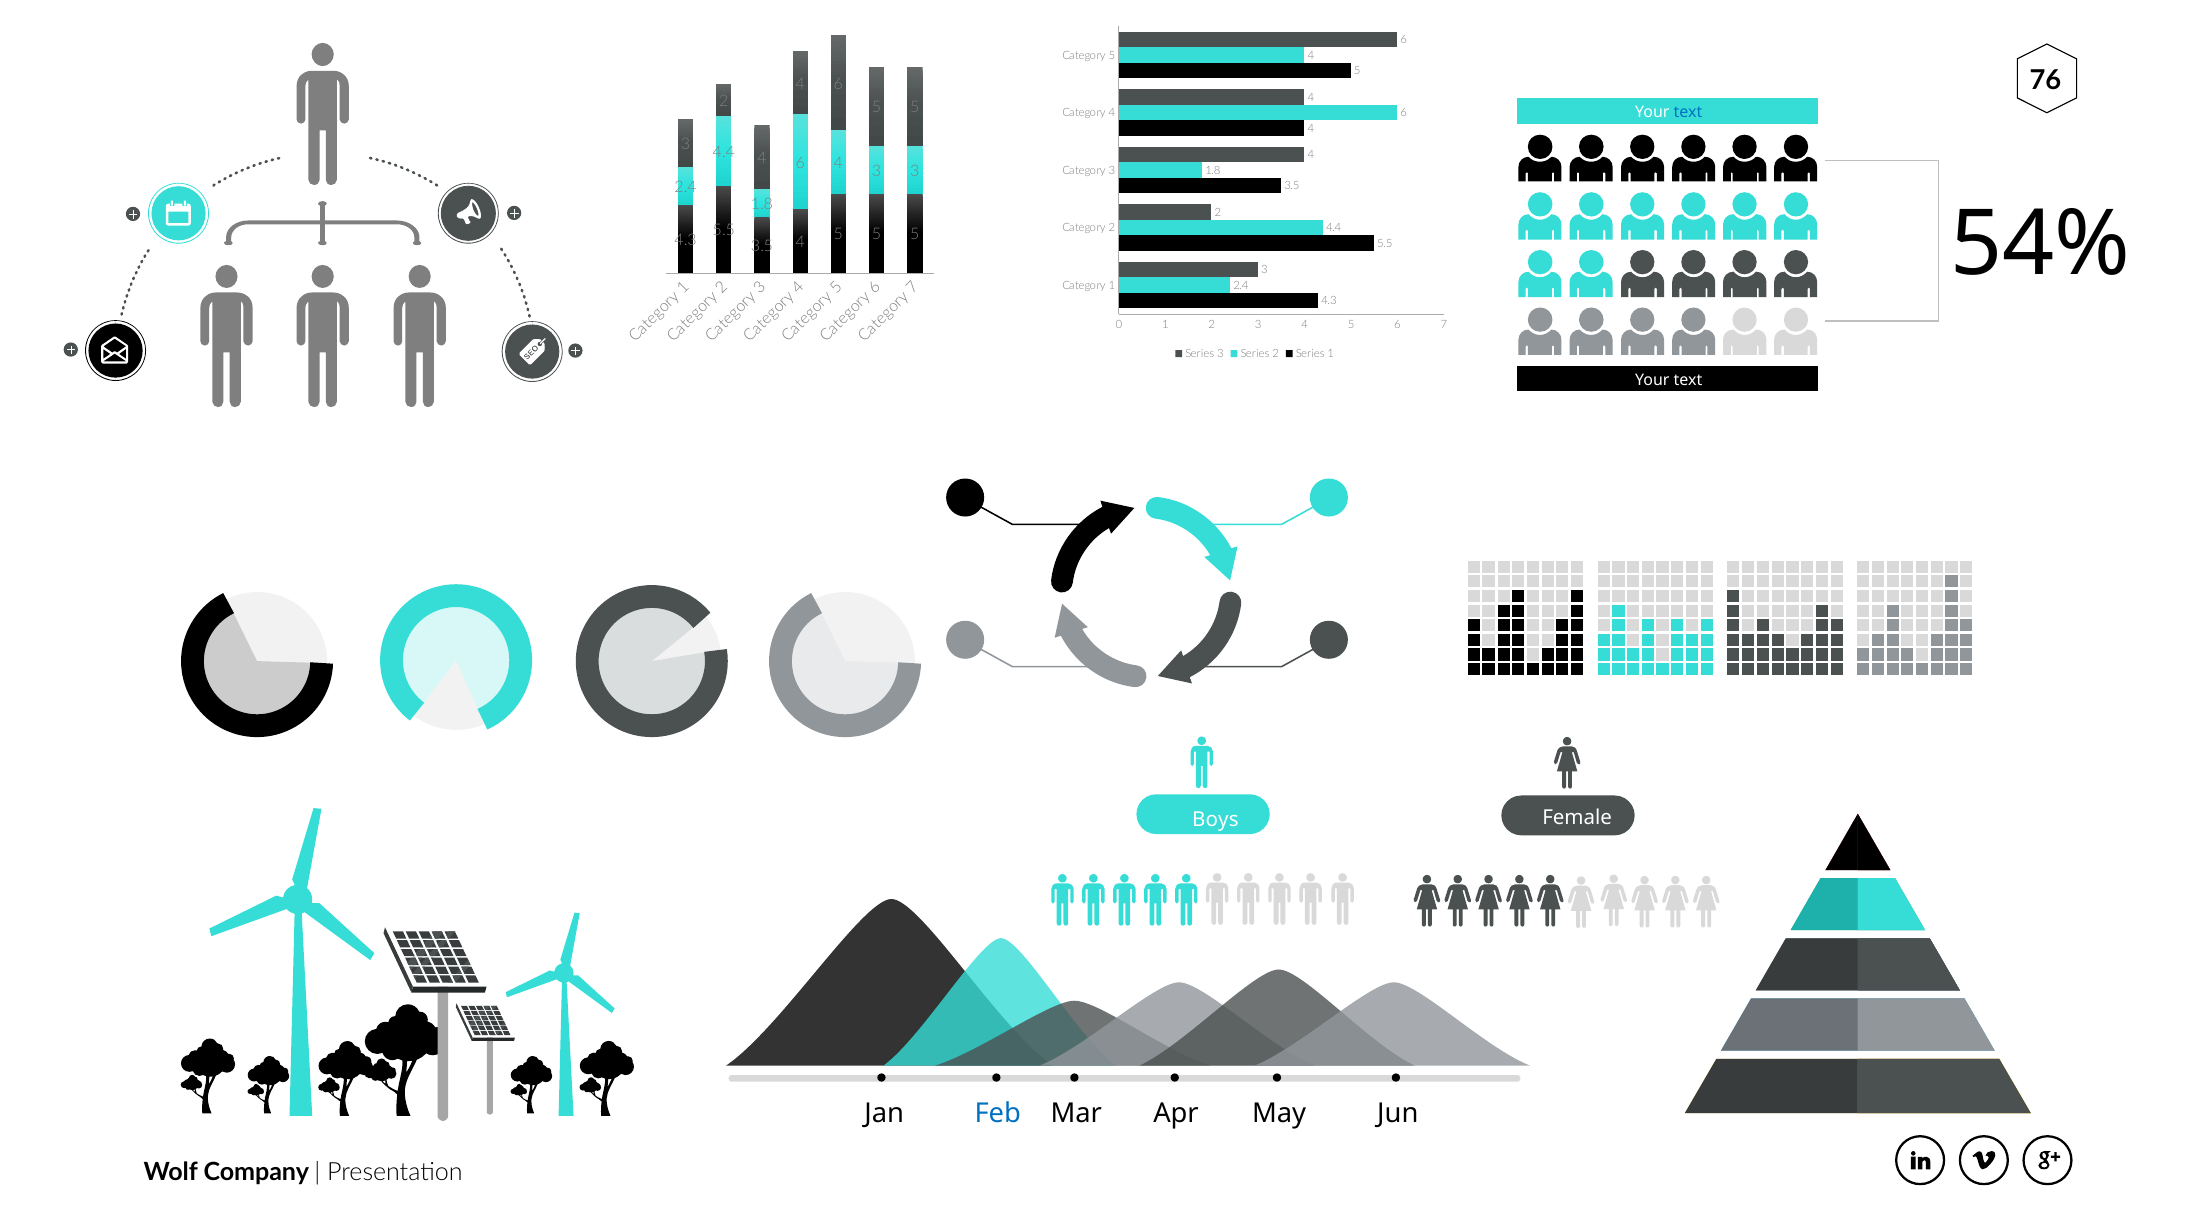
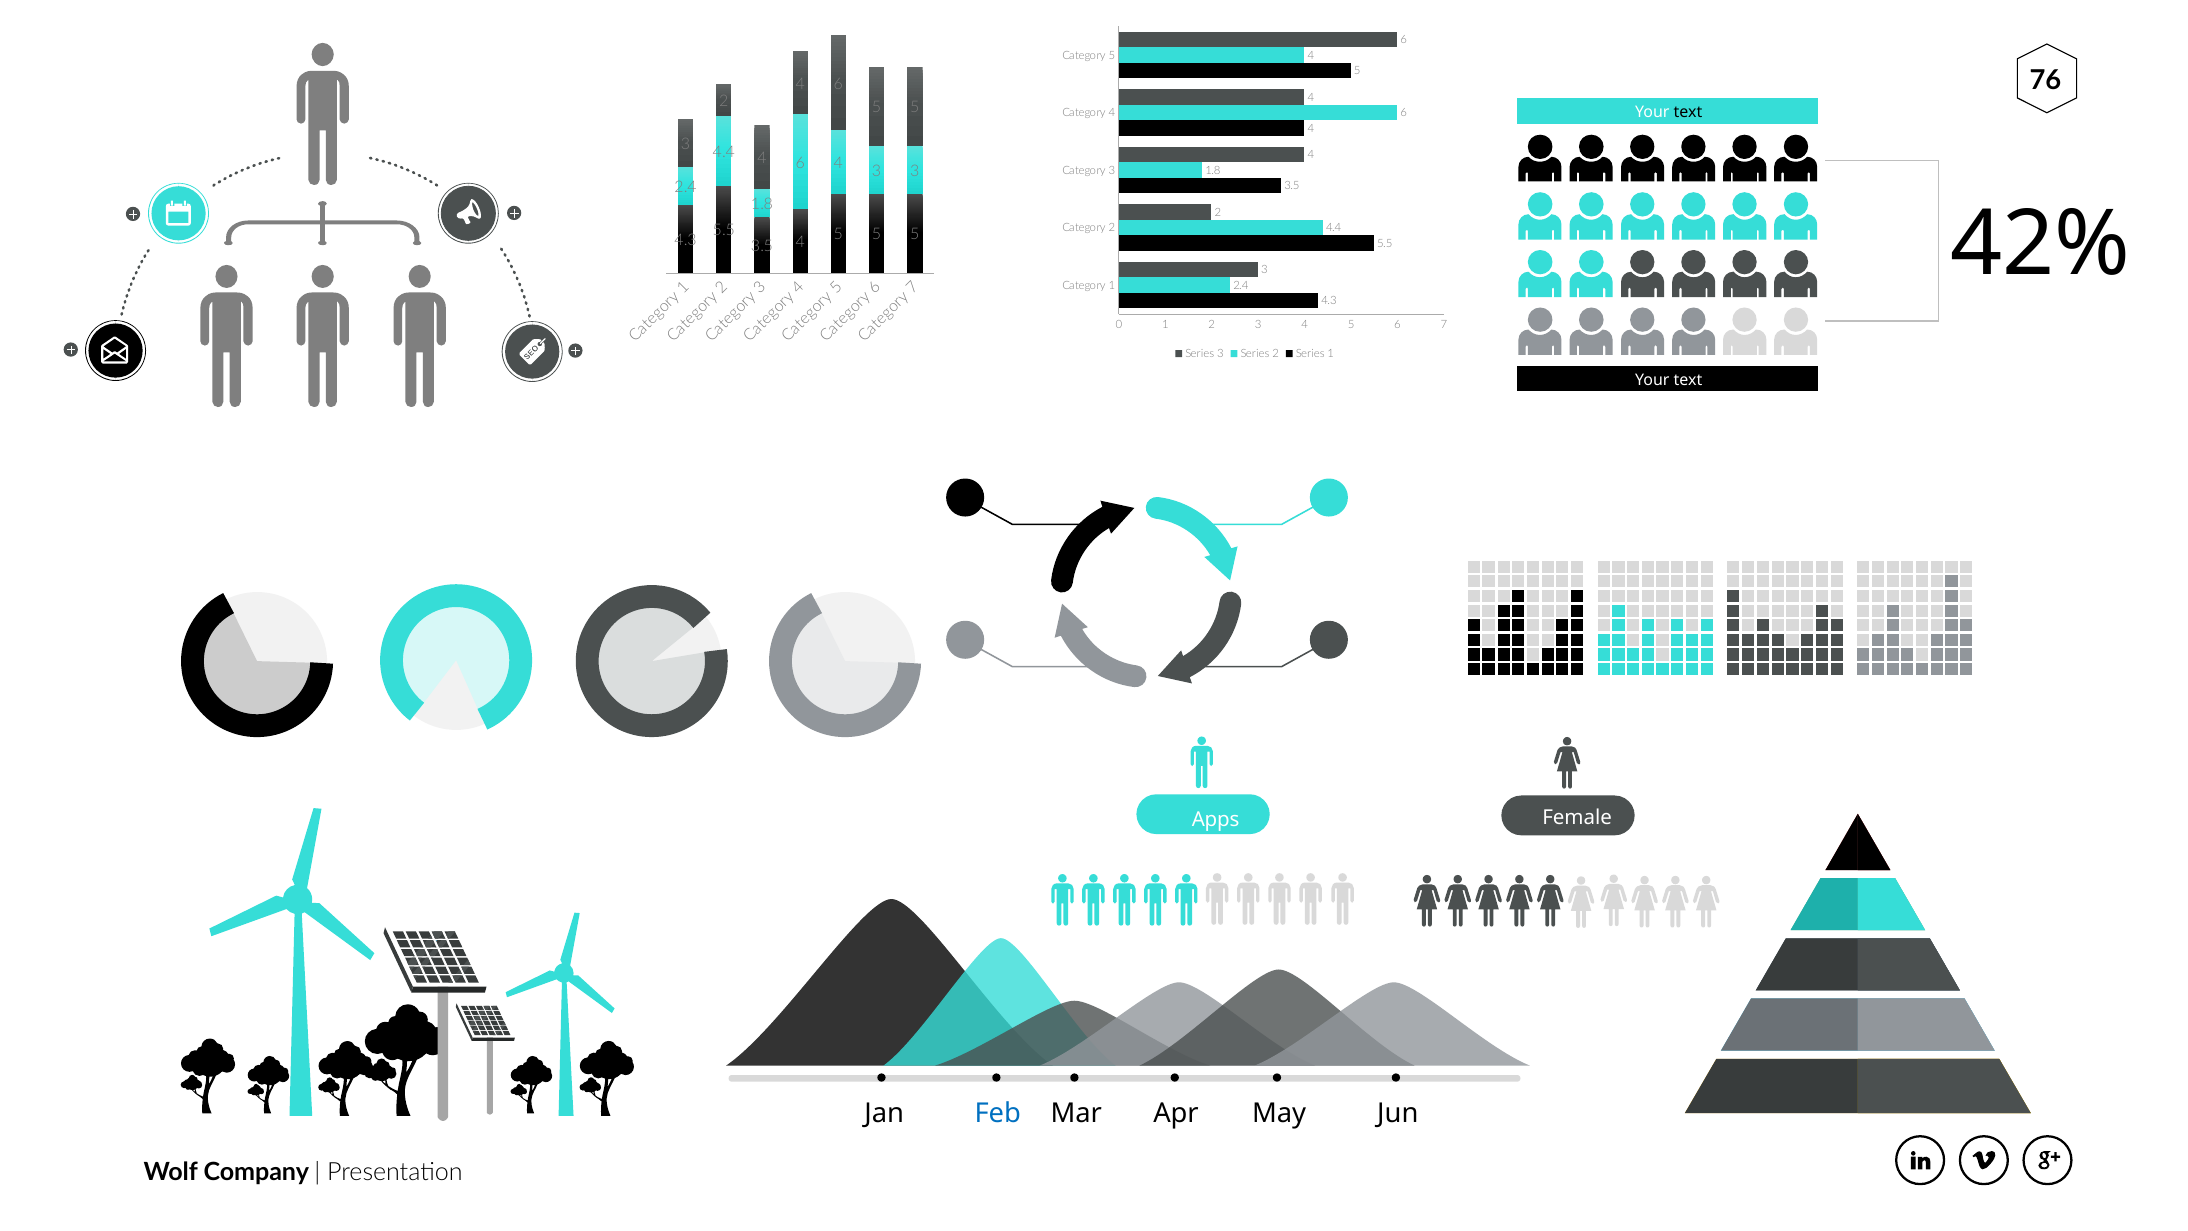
text at (1688, 112) colour: blue -> black
54%: 54% -> 42%
Boys: Boys -> Apps
